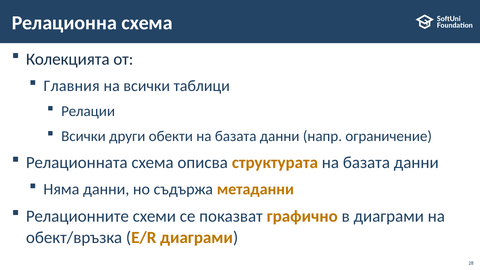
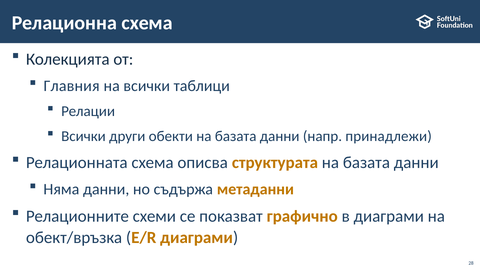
ограничение: ограничение -> принадлежи
